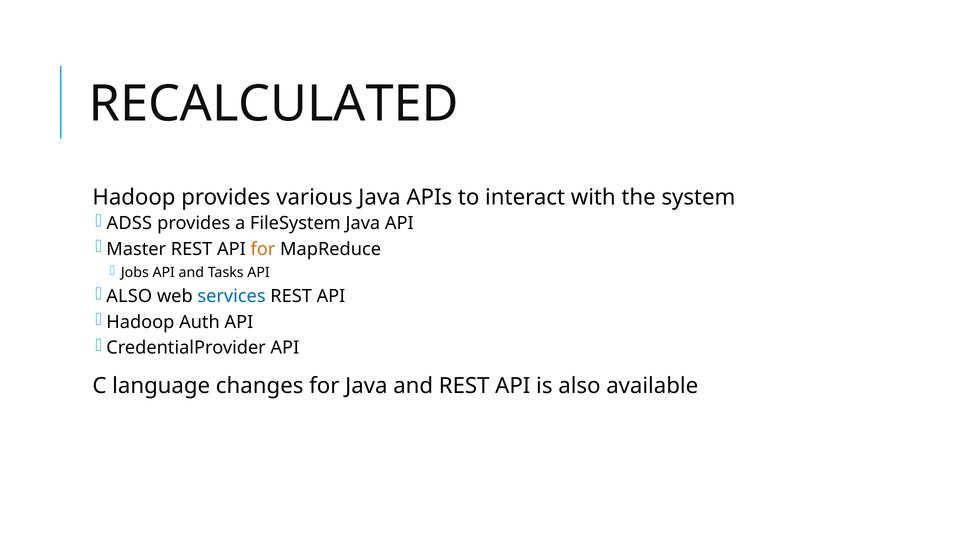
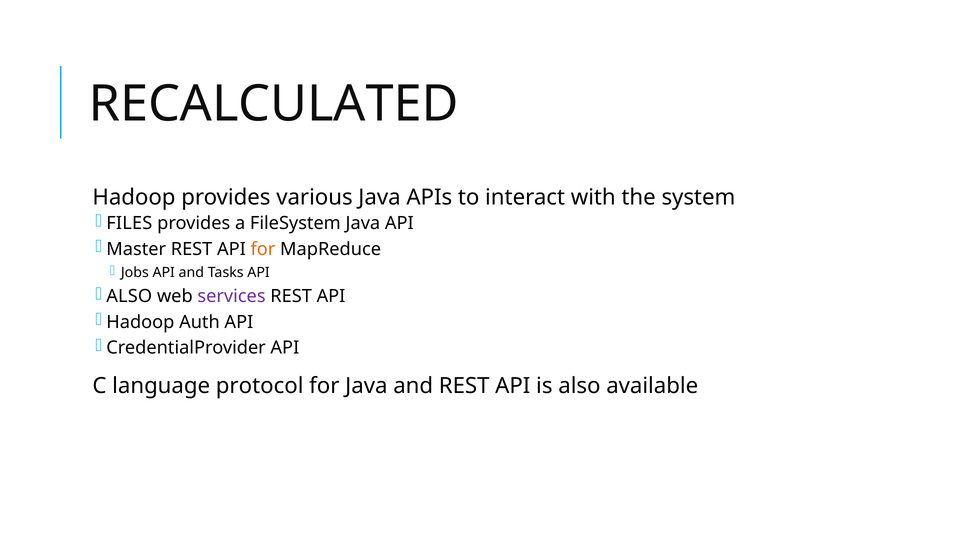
ADSS: ADSS -> FILES
services colour: blue -> purple
changes: changes -> protocol
